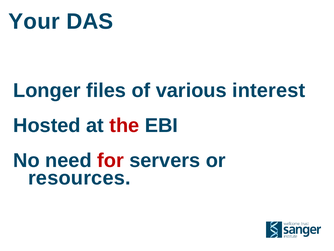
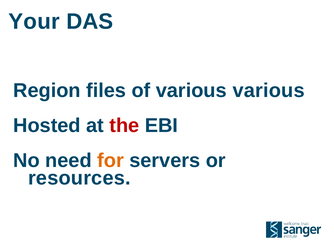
Longer: Longer -> Region
various interest: interest -> various
for colour: red -> orange
